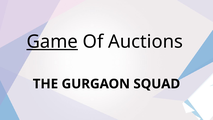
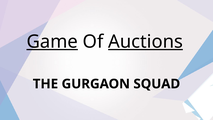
Auctions underline: none -> present
